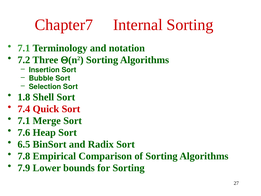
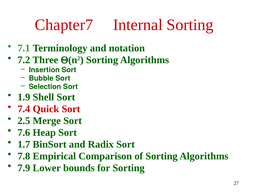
1.8: 1.8 -> 1.9
7.1 at (24, 121): 7.1 -> 2.5
6.5: 6.5 -> 1.7
